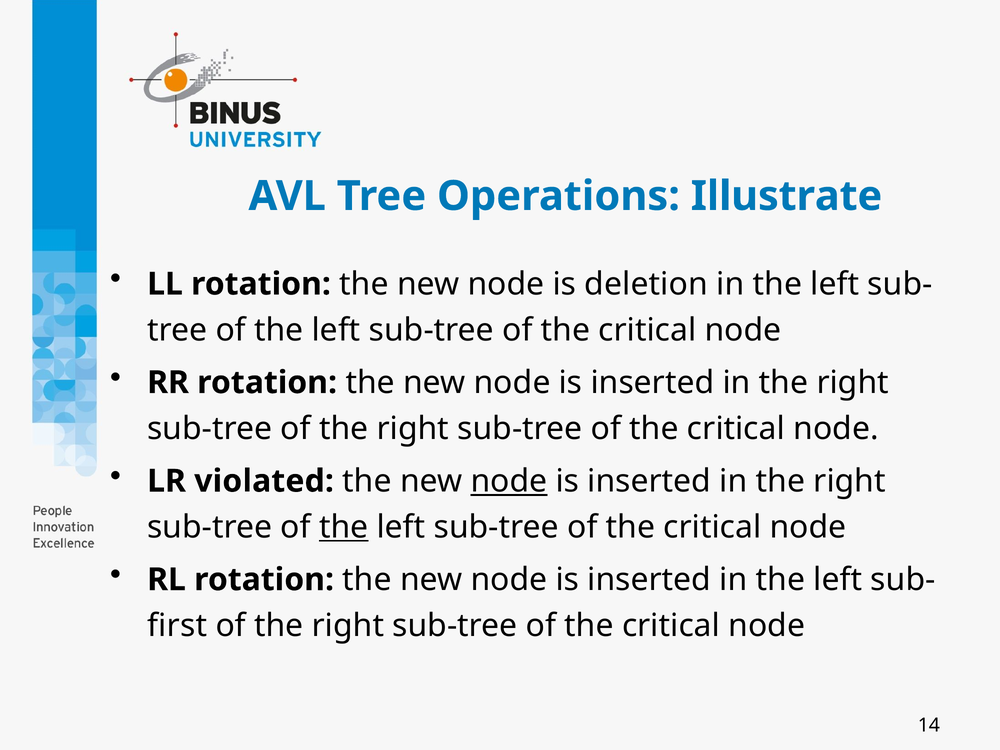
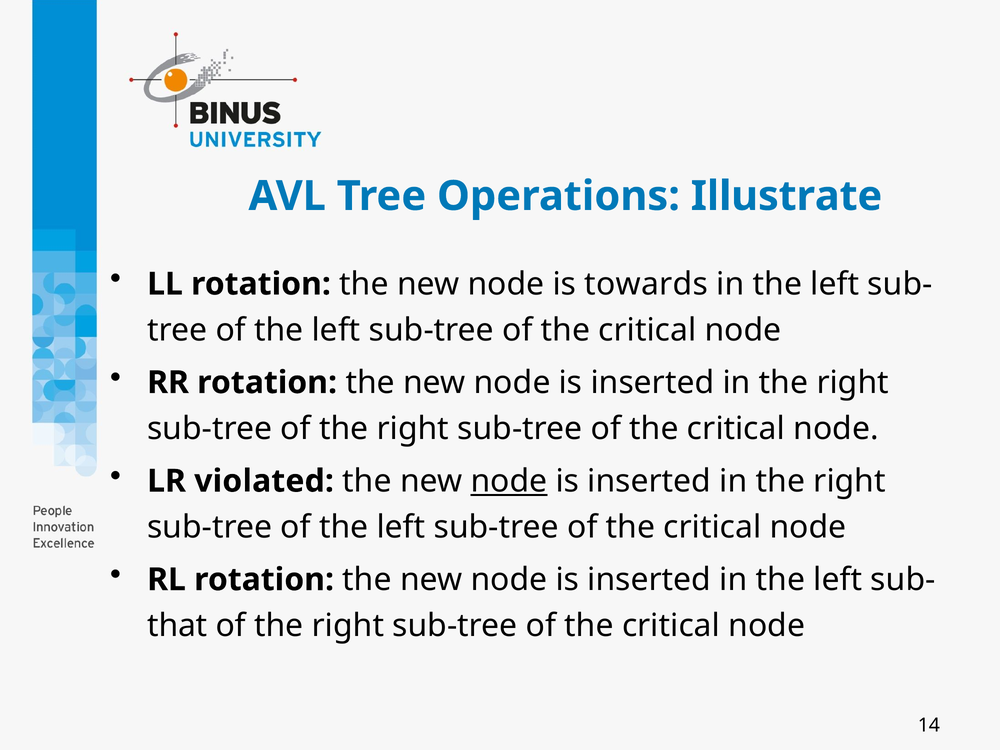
deletion: deletion -> towards
the at (344, 527) underline: present -> none
first: first -> that
